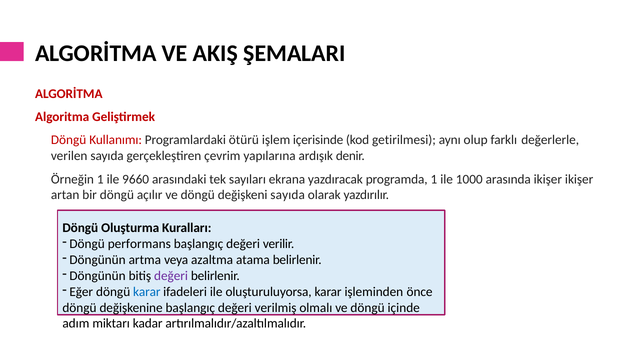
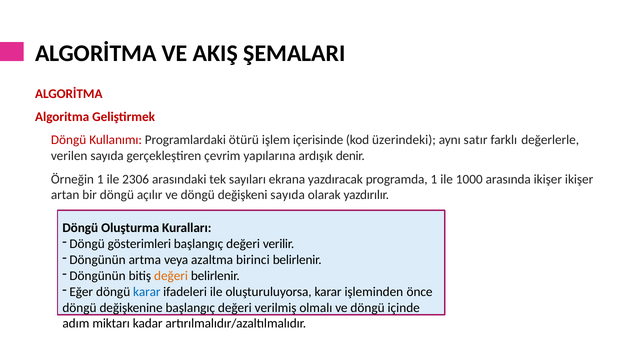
getirilmesi: getirilmesi -> üzerindeki
olup: olup -> satır
9660: 9660 -> 2306
performans: performans -> gösterimleri
atama: atama -> birinci
değeri at (171, 276) colour: purple -> orange
